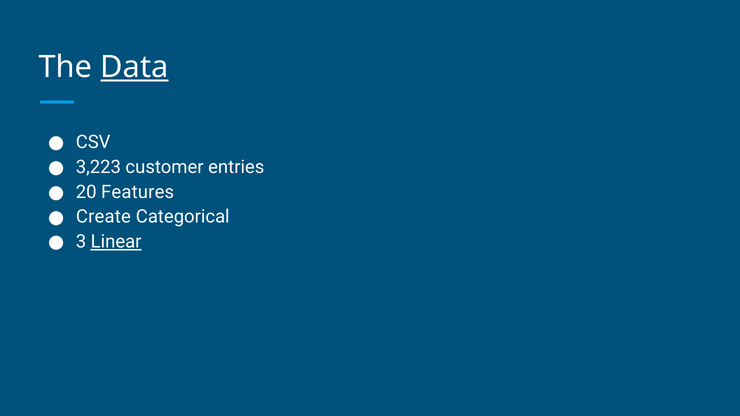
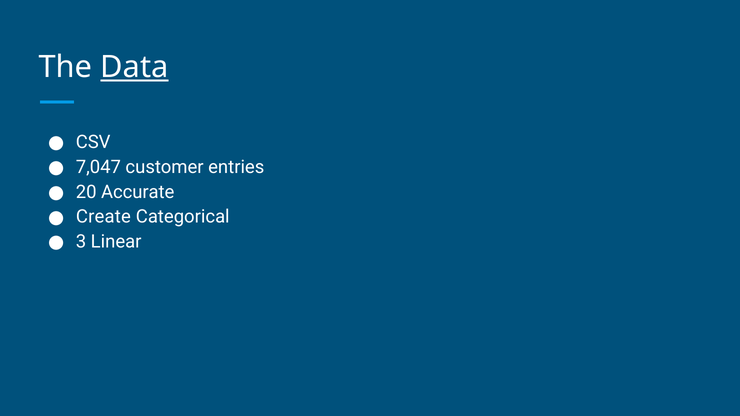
3,223: 3,223 -> 7,047
Features: Features -> Accurate
Linear underline: present -> none
